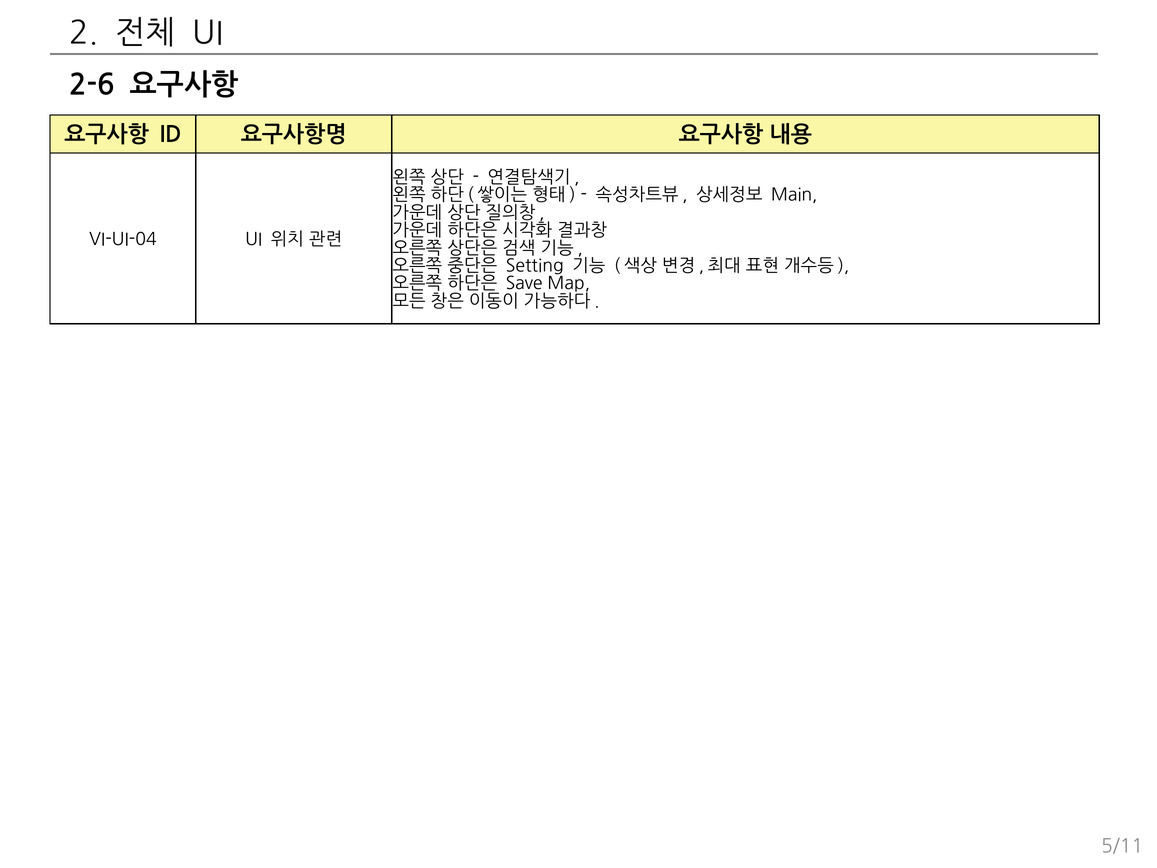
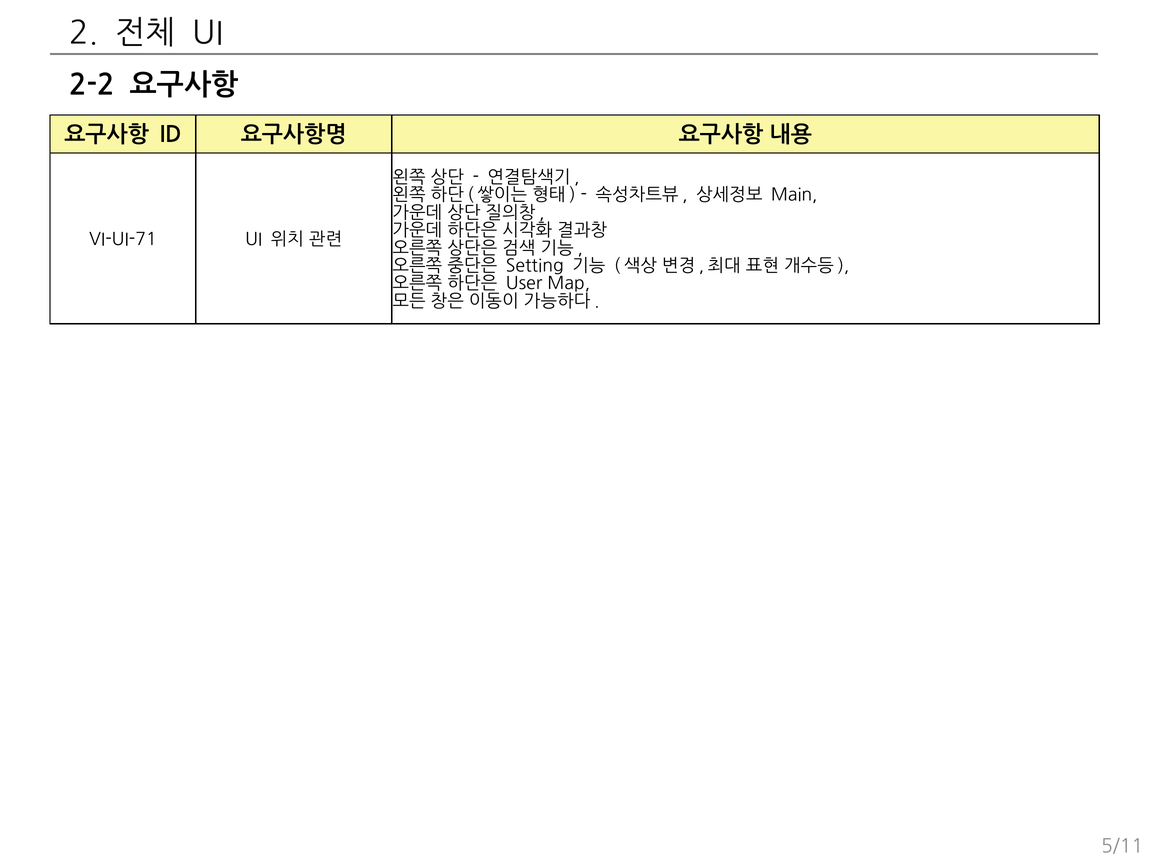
2-6: 2-6 -> 2-2
VI-UI-04: VI-UI-04 -> VI-UI-71
Save: Save -> User
